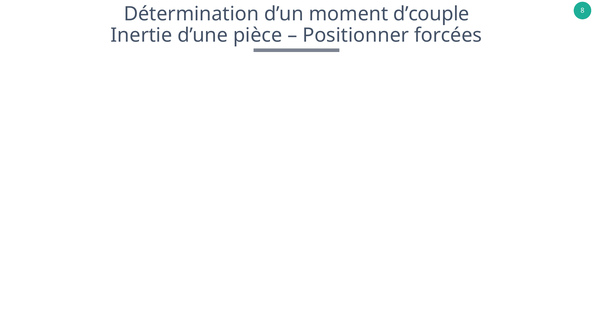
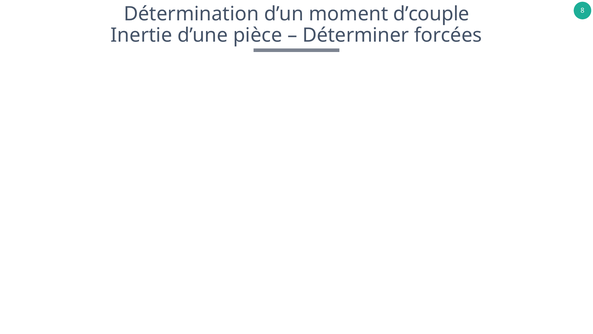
Positionner: Positionner -> Déterminer
